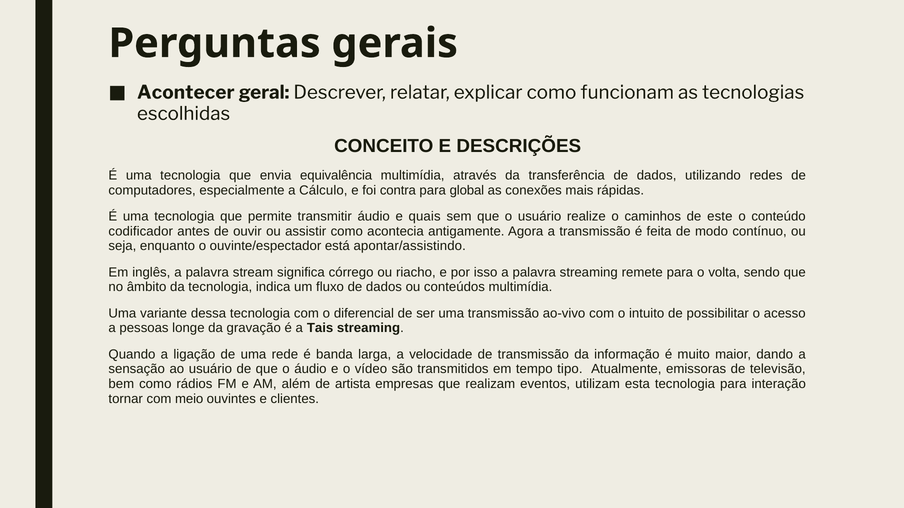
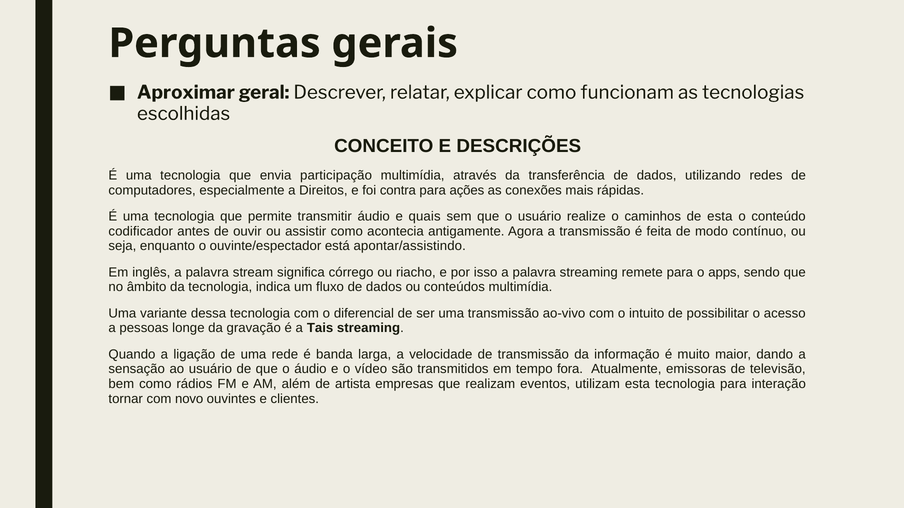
Acontecer: Acontecer -> Aproximar
equivalência: equivalência -> participação
Cálculo: Cálculo -> Direitos
global: global -> ações
de este: este -> esta
volta: volta -> apps
tipo: tipo -> fora
meio: meio -> novo
